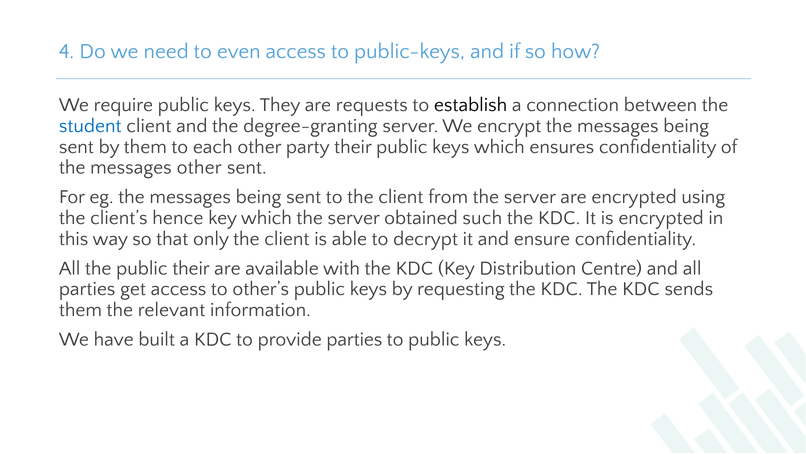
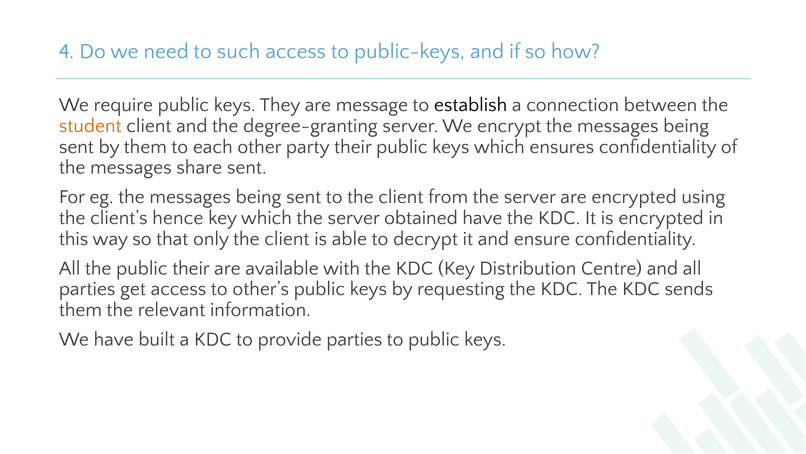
even: even -> such
requests: requests -> message
student colour: blue -> orange
messages other: other -> share
obtained such: such -> have
